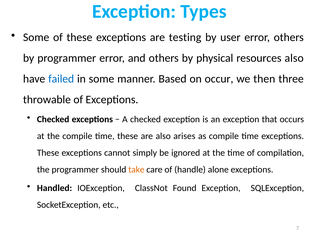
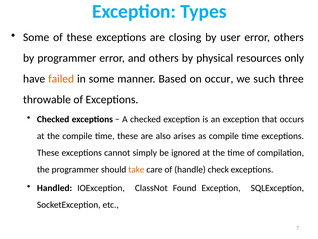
testing: testing -> closing
resources also: also -> only
failed colour: blue -> orange
then: then -> such
alone: alone -> check
